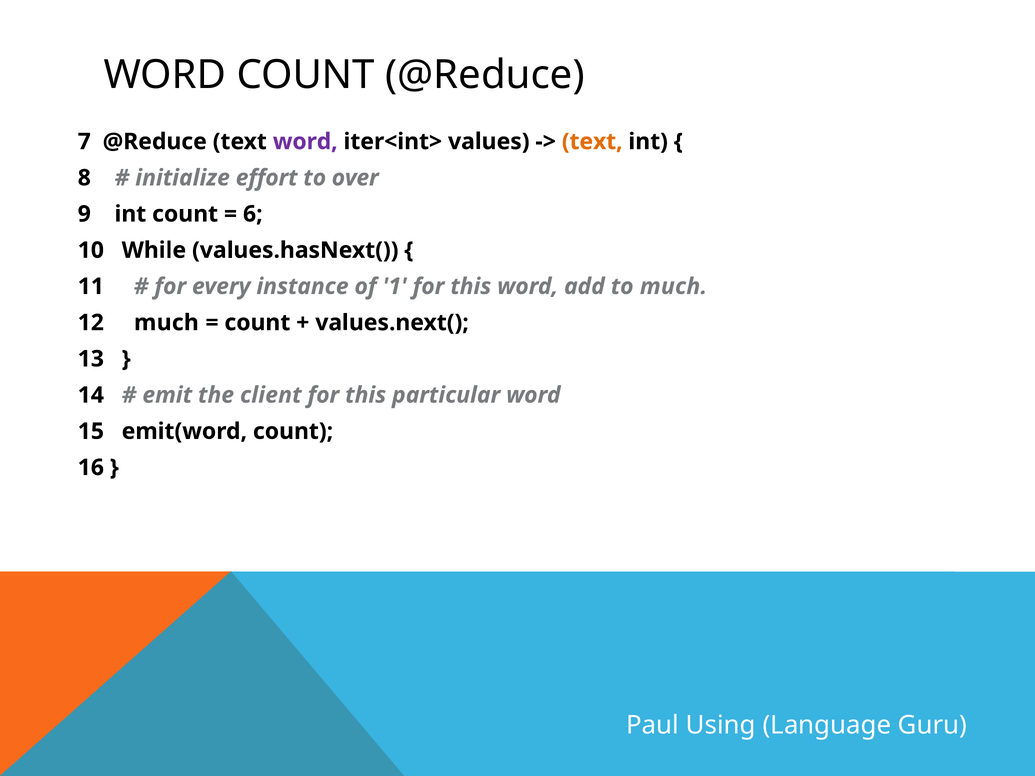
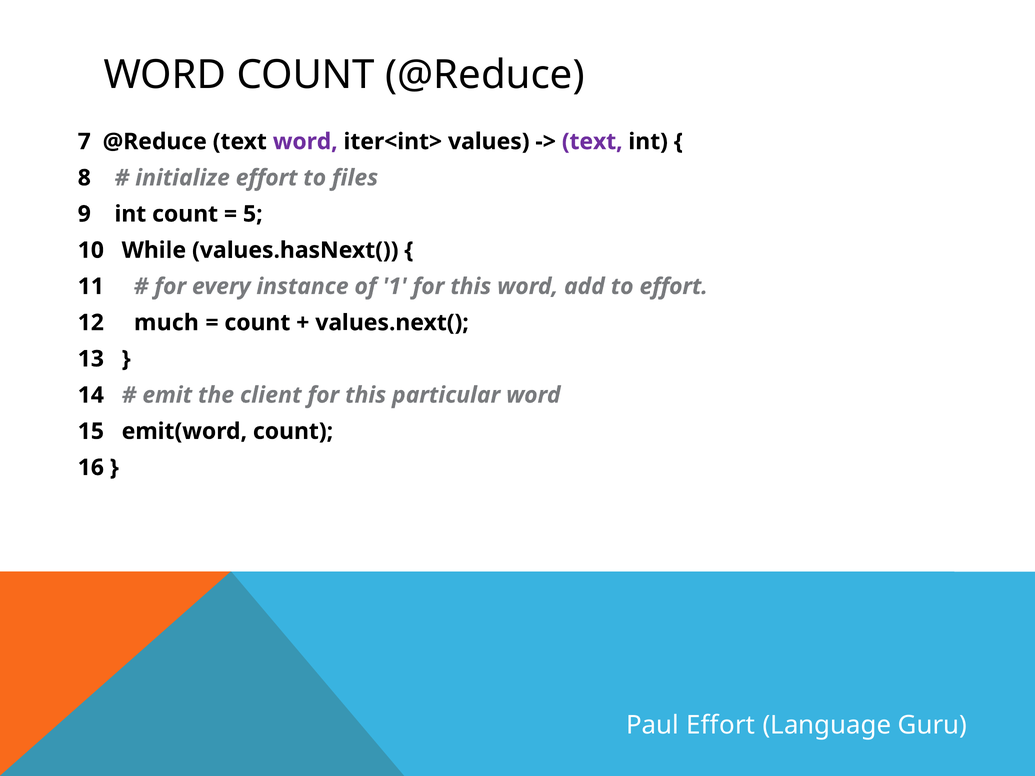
text at (592, 142) colour: orange -> purple
over: over -> files
6: 6 -> 5
to much: much -> effort
Paul Using: Using -> Effort
